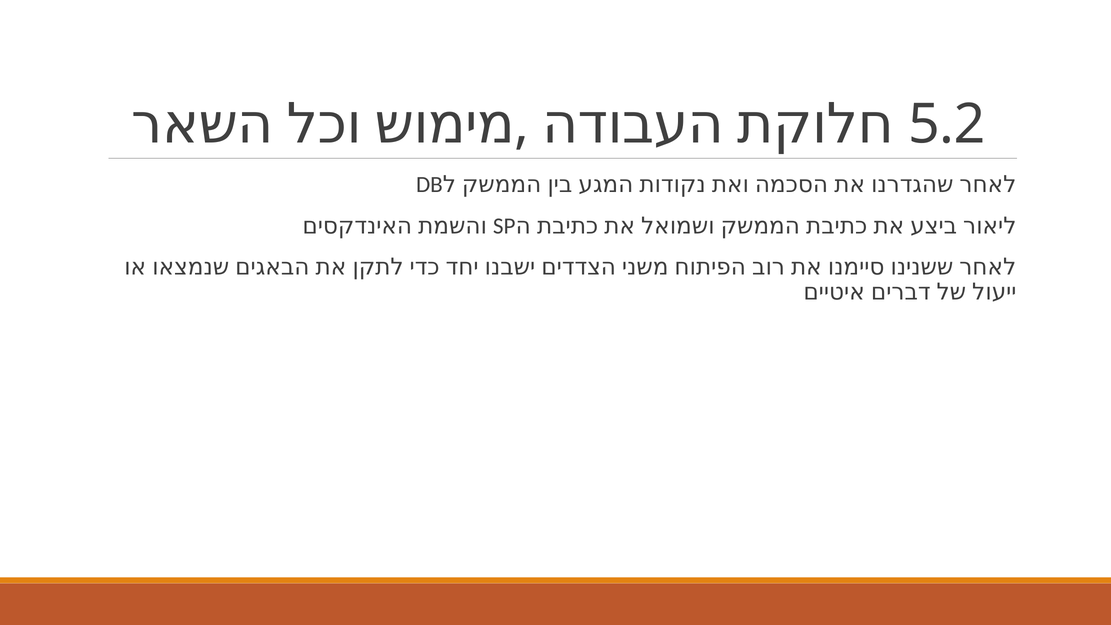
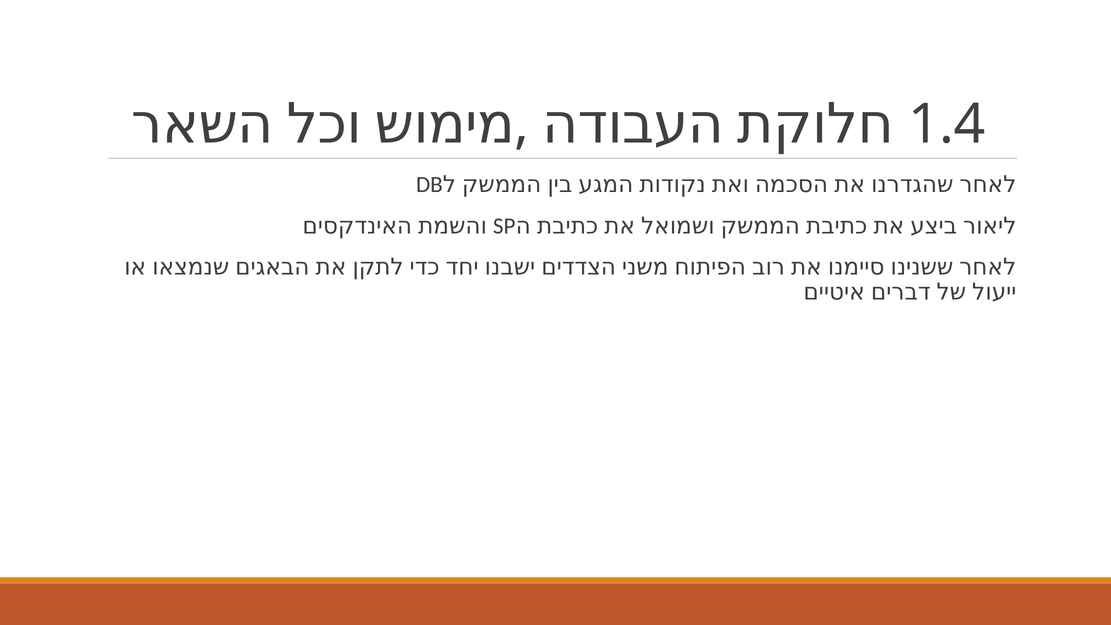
5.2: 5.2 -> 1.4
